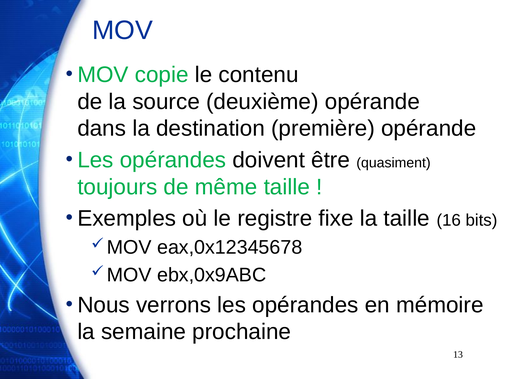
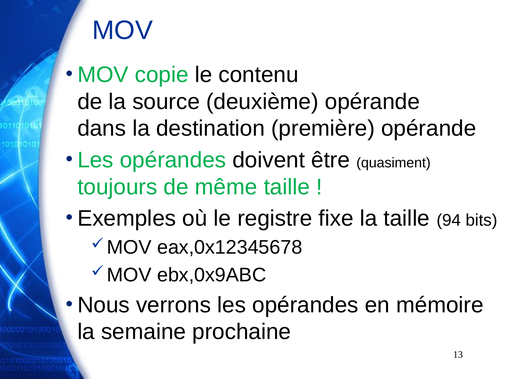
16: 16 -> 94
